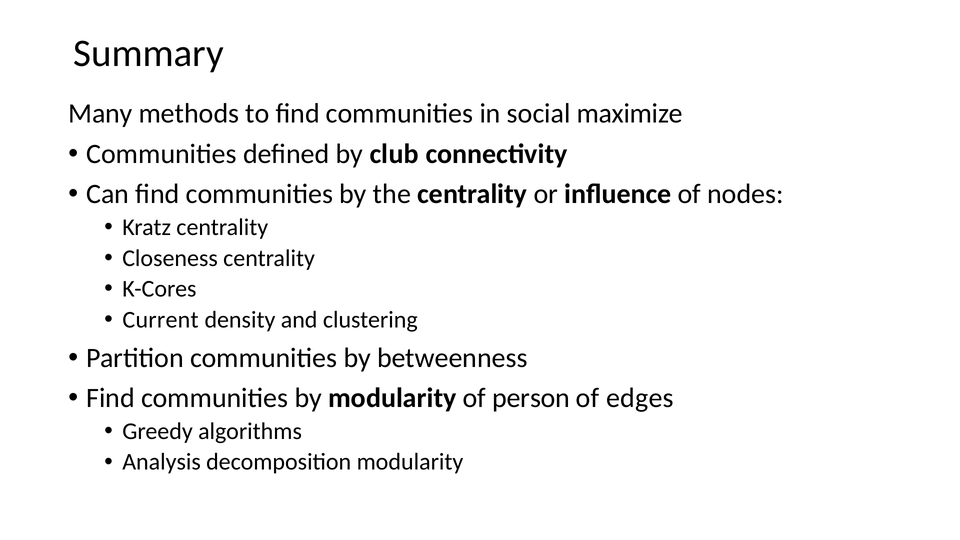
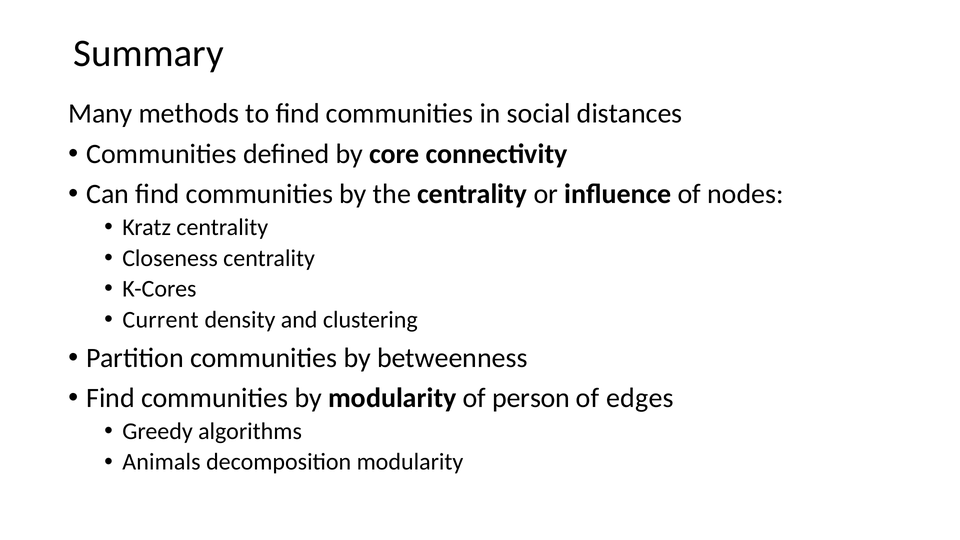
maximize: maximize -> distances
club: club -> core
Analysis: Analysis -> Animals
